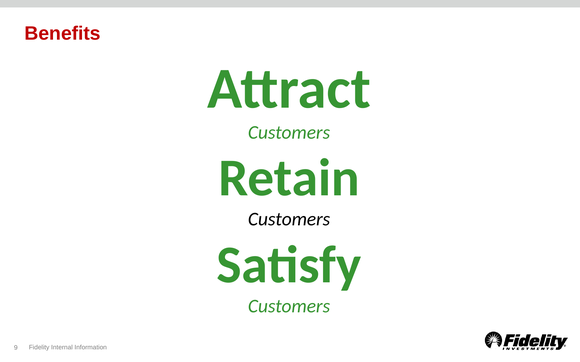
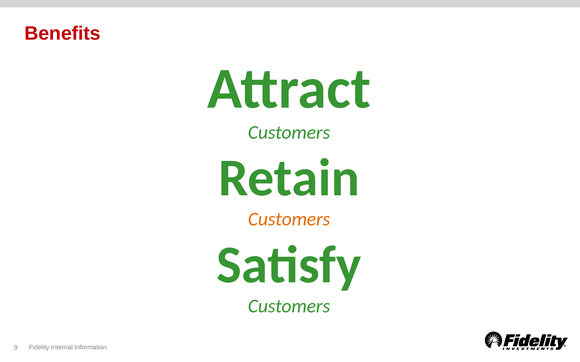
Customers at (289, 219) colour: black -> orange
